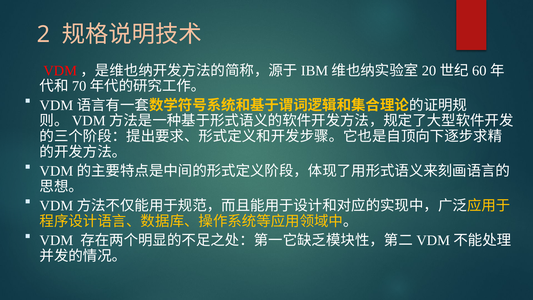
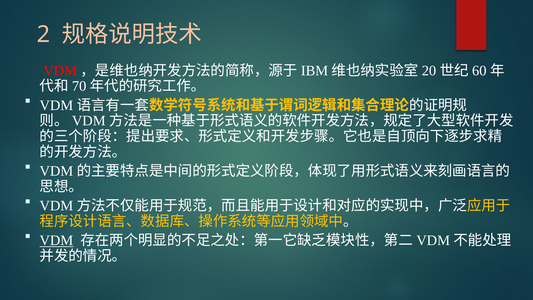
VDM underline: none -> present
